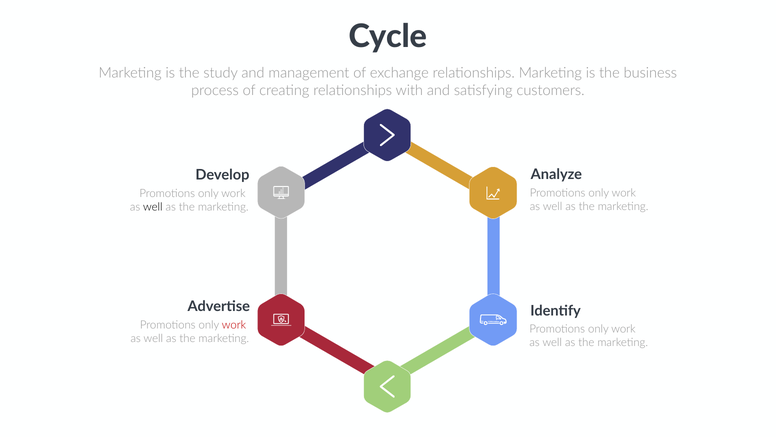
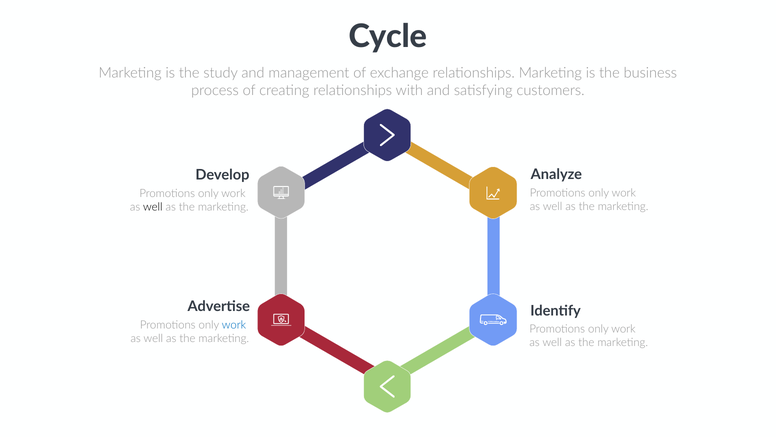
work at (234, 324) colour: red -> blue
